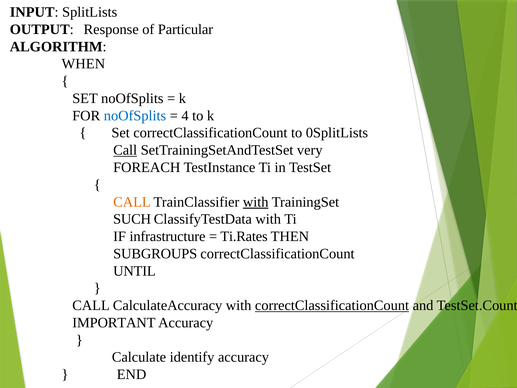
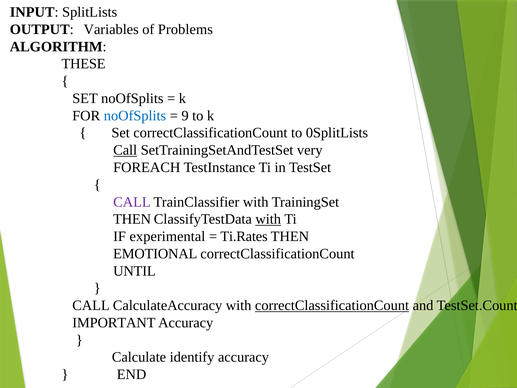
Response: Response -> Variables
Particular: Particular -> Problems
WHEN: WHEN -> THESE
4: 4 -> 9
CALL at (132, 202) colour: orange -> purple
with at (256, 202) underline: present -> none
SUCH at (132, 219): SUCH -> THEN
with at (268, 219) underline: none -> present
infrastructure: infrastructure -> experimental
SUBGROUPS: SUBGROUPS -> EMOTIONAL
